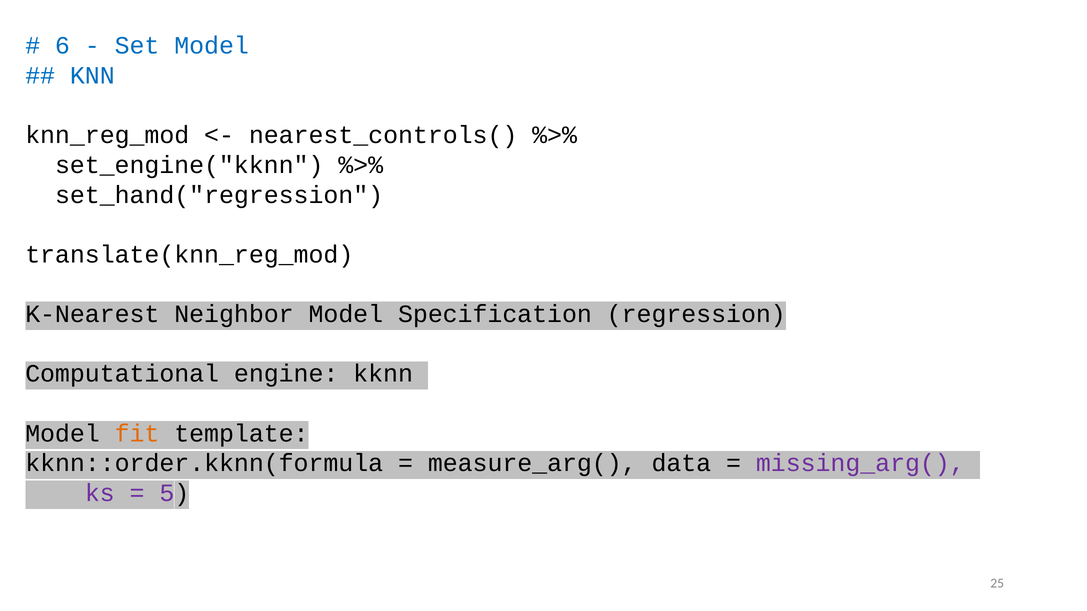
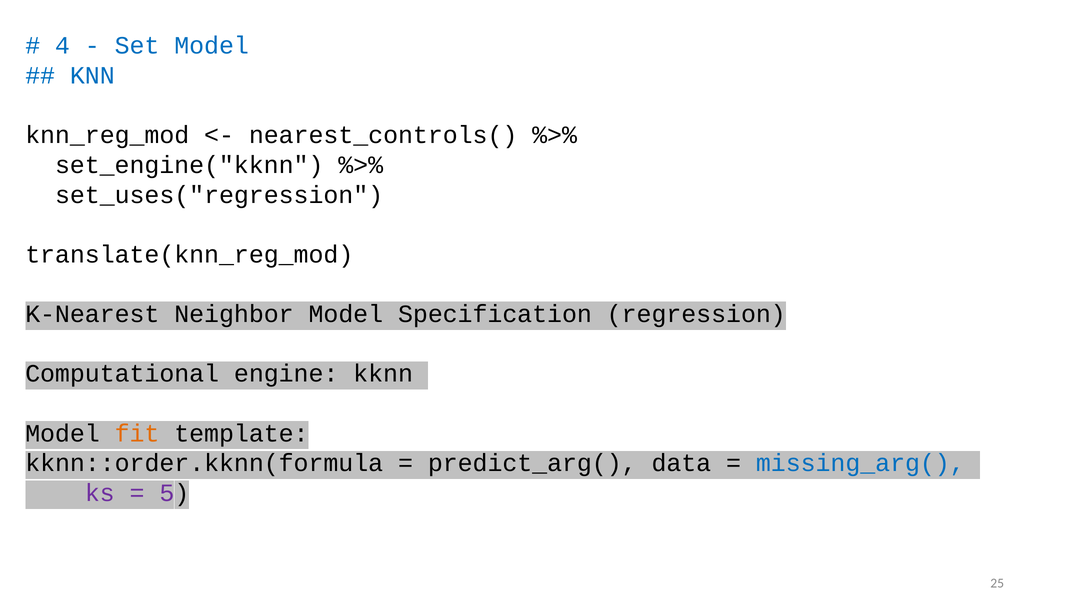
6: 6 -> 4
set_hand("regression: set_hand("regression -> set_uses("regression
measure_arg(: measure_arg( -> predict_arg(
missing_arg( colour: purple -> blue
